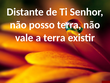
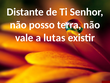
a terra: terra -> lutas
